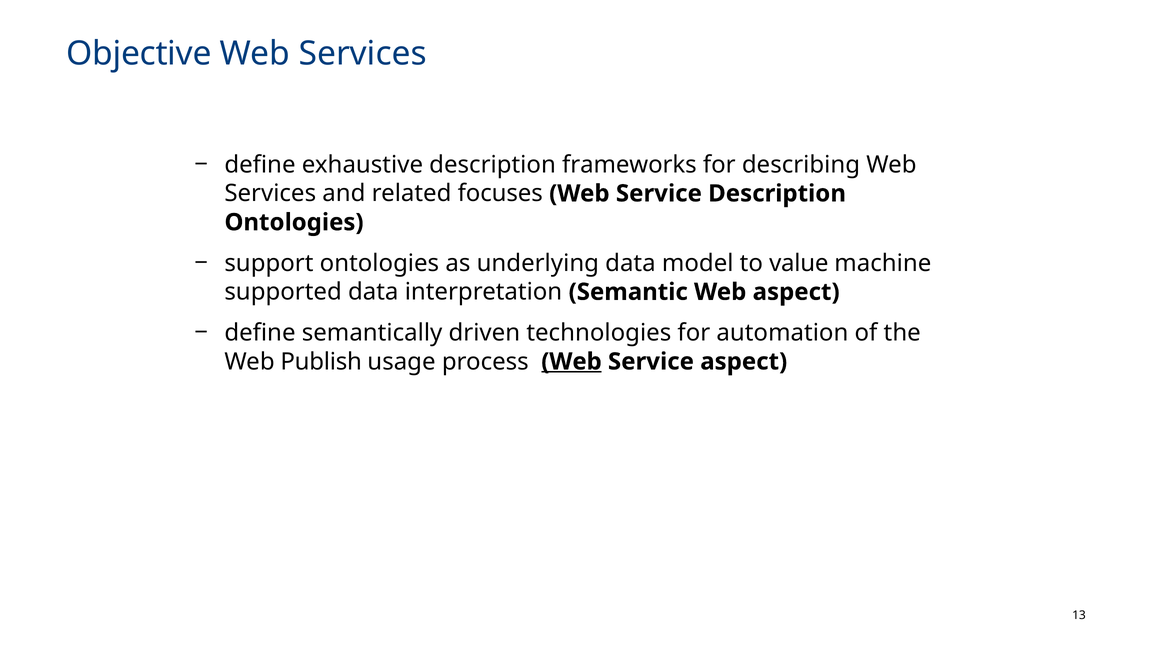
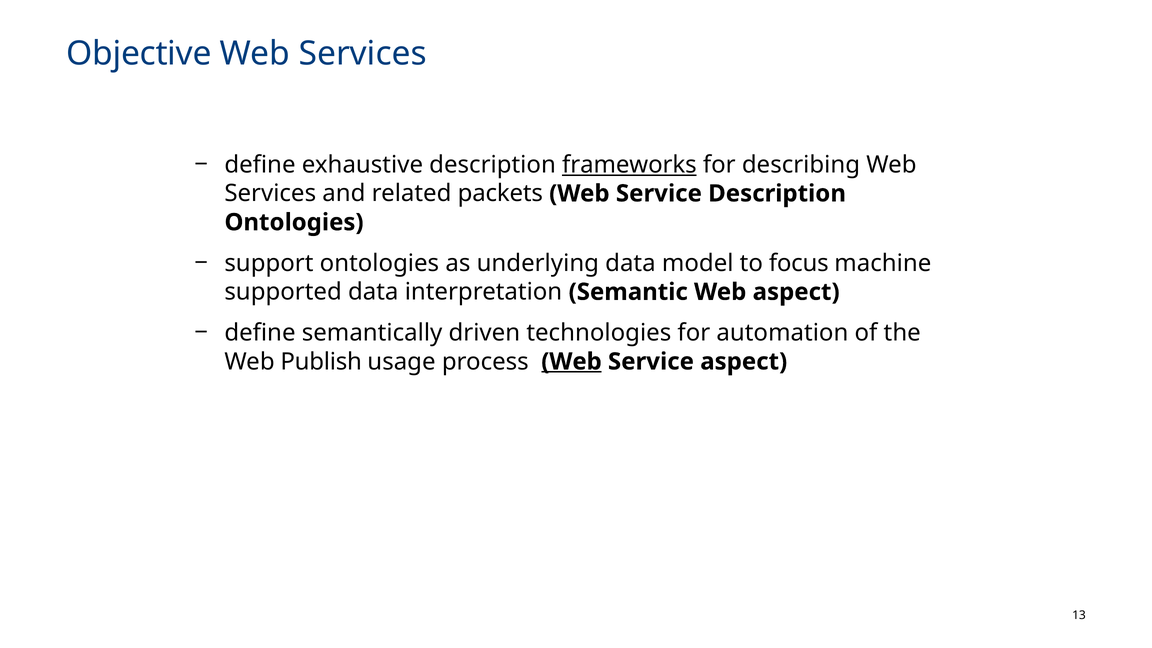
frameworks underline: none -> present
focuses: focuses -> packets
value: value -> focus
